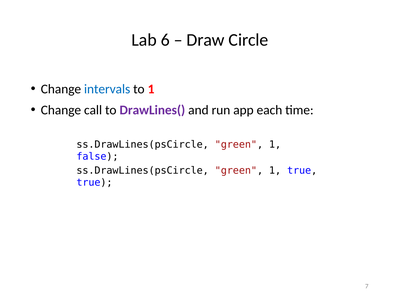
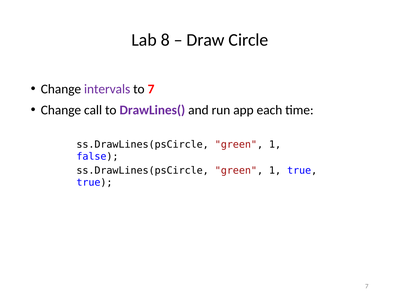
6: 6 -> 8
intervals colour: blue -> purple
to 1: 1 -> 7
